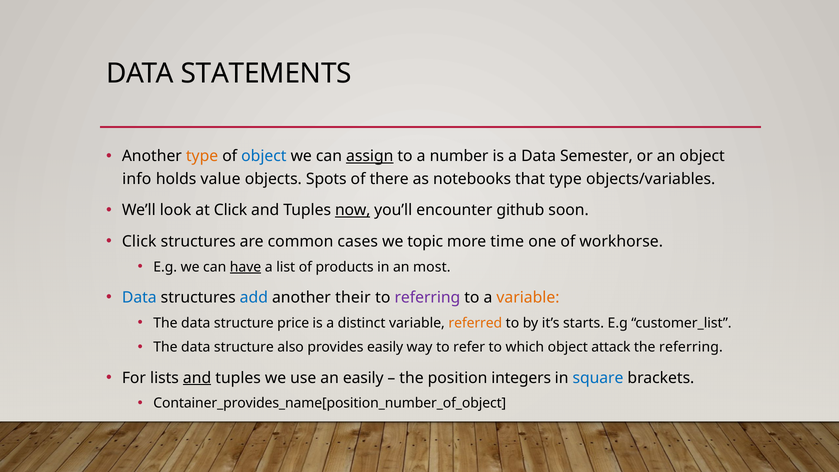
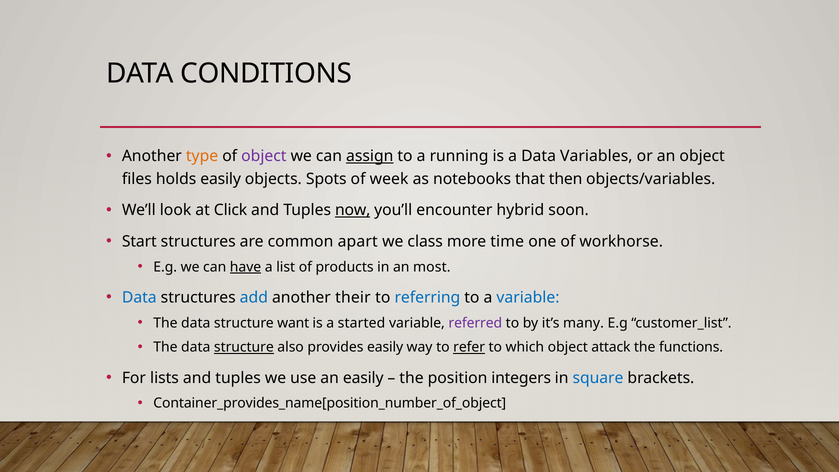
STATEMENTS: STATEMENTS -> CONDITIONS
object at (264, 156) colour: blue -> purple
number: number -> running
Semester: Semester -> Variables
info: info -> files
holds value: value -> easily
there: there -> week
that type: type -> then
github: github -> hybrid
Click at (139, 242): Click -> Start
cases: cases -> apart
topic: topic -> class
referring at (427, 297) colour: purple -> blue
variable at (528, 297) colour: orange -> blue
price: price -> want
distinct: distinct -> started
referred colour: orange -> purple
starts: starts -> many
structure at (244, 347) underline: none -> present
refer underline: none -> present
the referring: referring -> functions
and at (197, 378) underline: present -> none
